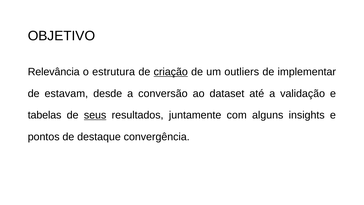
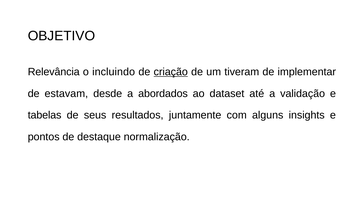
estrutura: estrutura -> incluindo
outliers: outliers -> tiveram
conversão: conversão -> abordados
seus underline: present -> none
convergência: convergência -> normalização
